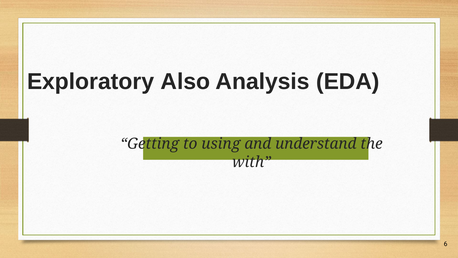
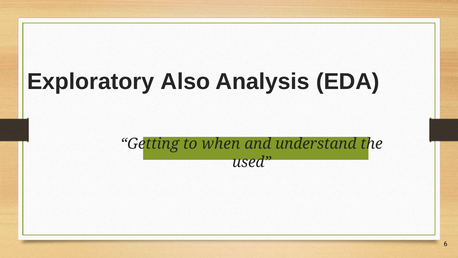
using: using -> when
with: with -> used
